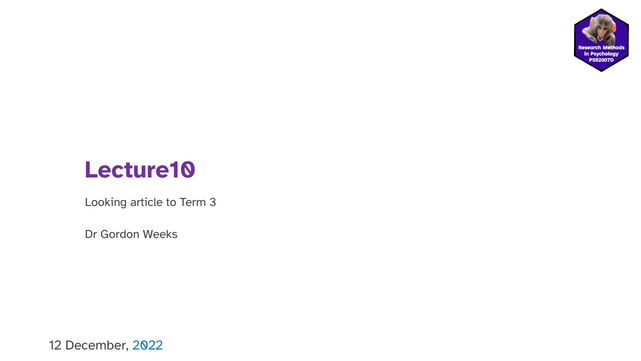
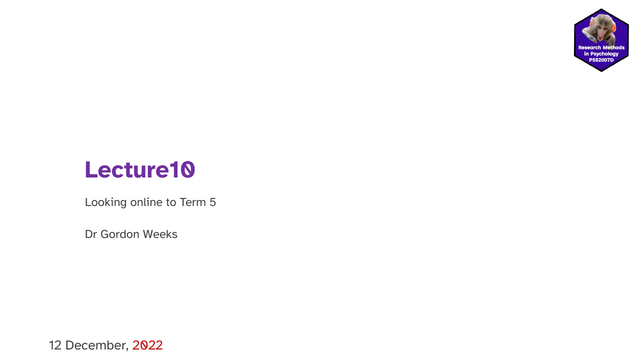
article: article -> online
3: 3 -> 5
2022 colour: blue -> red
